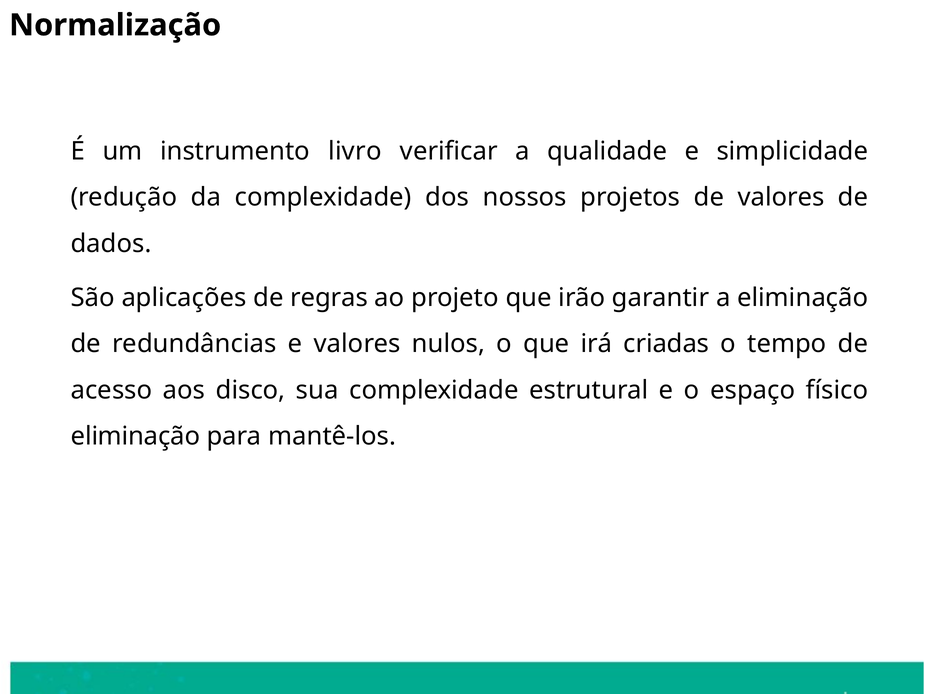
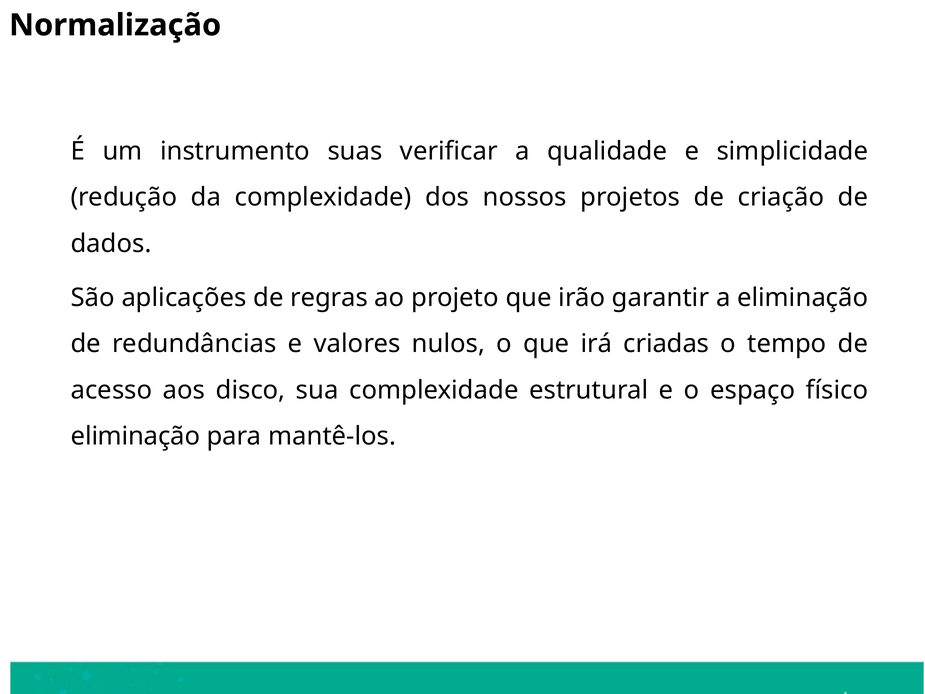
livro: livro -> suas
de valores: valores -> criação
